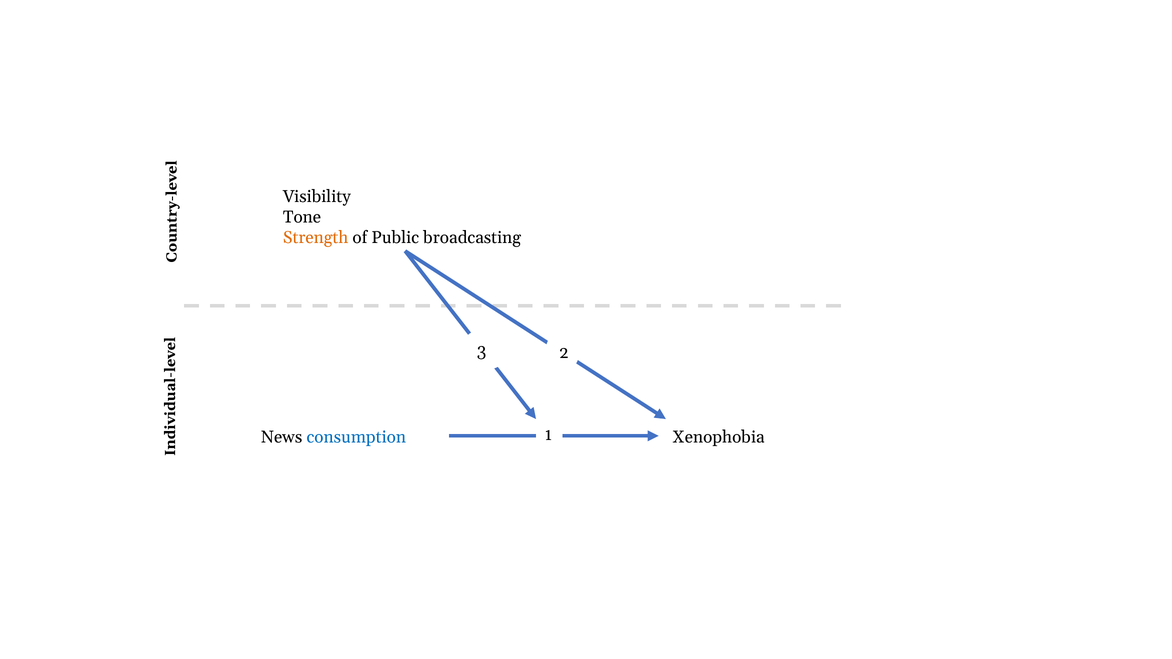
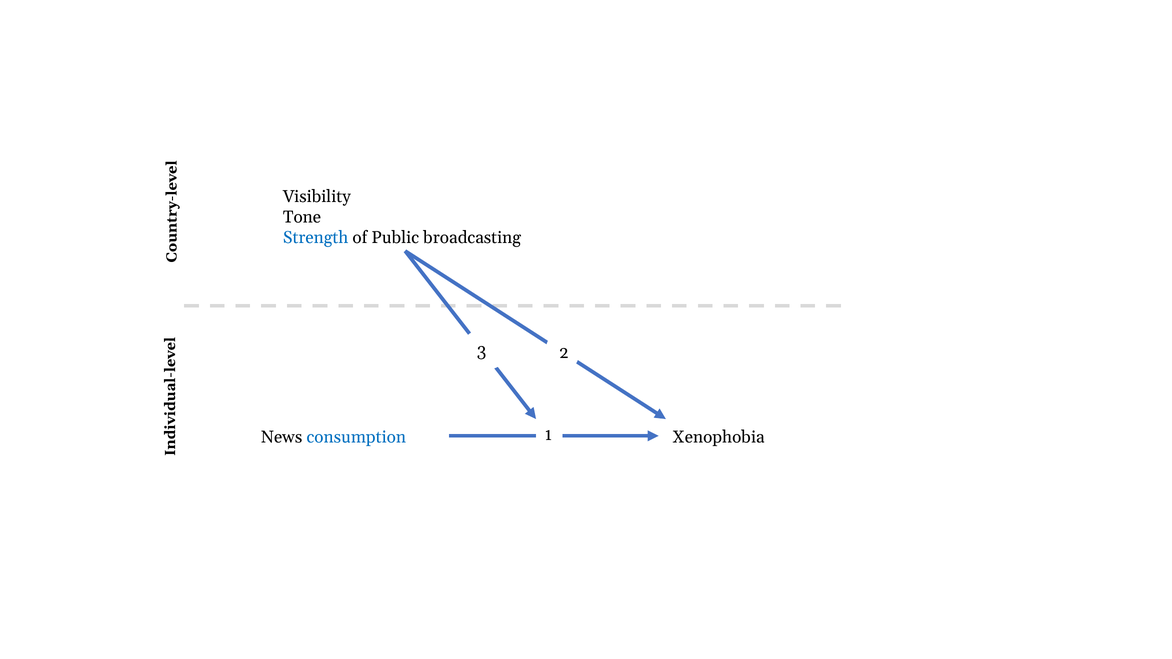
Strength colour: orange -> blue
